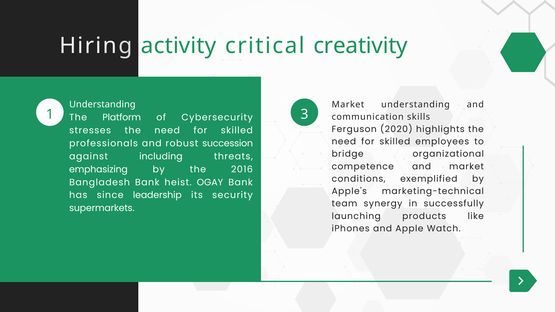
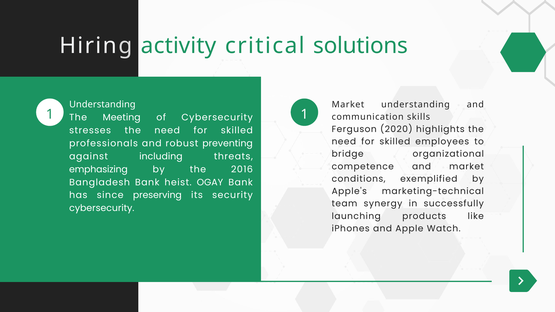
creativity: creativity -> solutions
1 3: 3 -> 1
Platform: Platform -> Meeting
succession: succession -> preventing
leadership: leadership -> preserving
supermarkets at (102, 208): supermarkets -> cybersecurity
